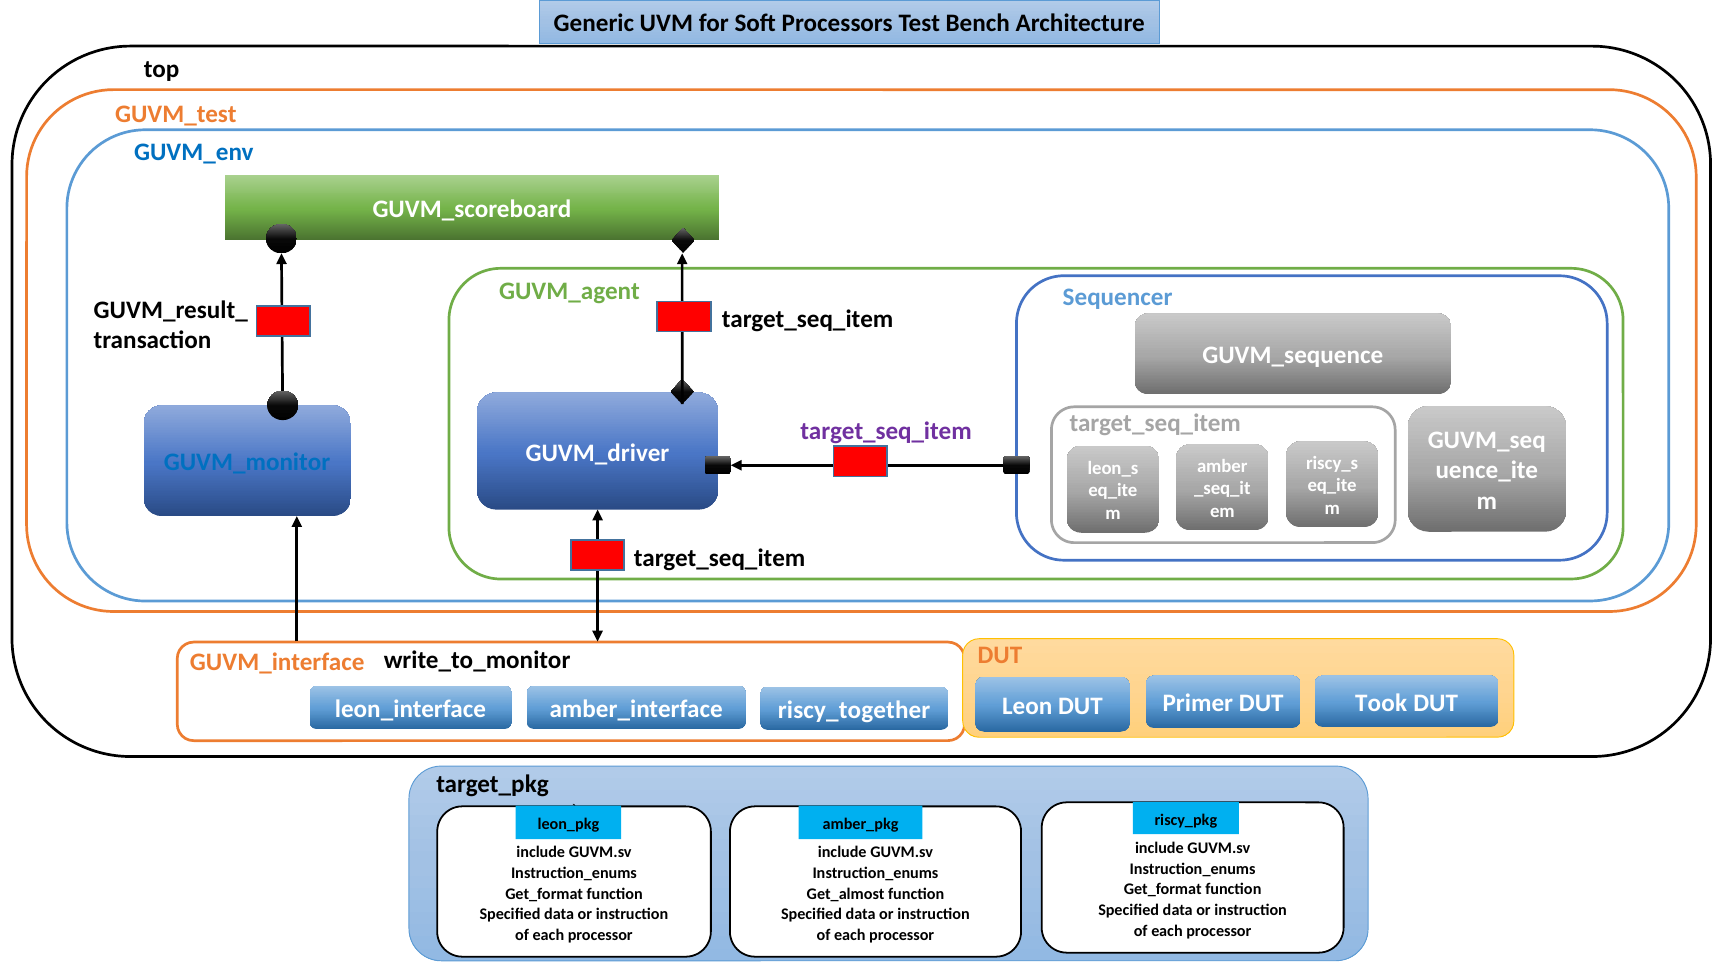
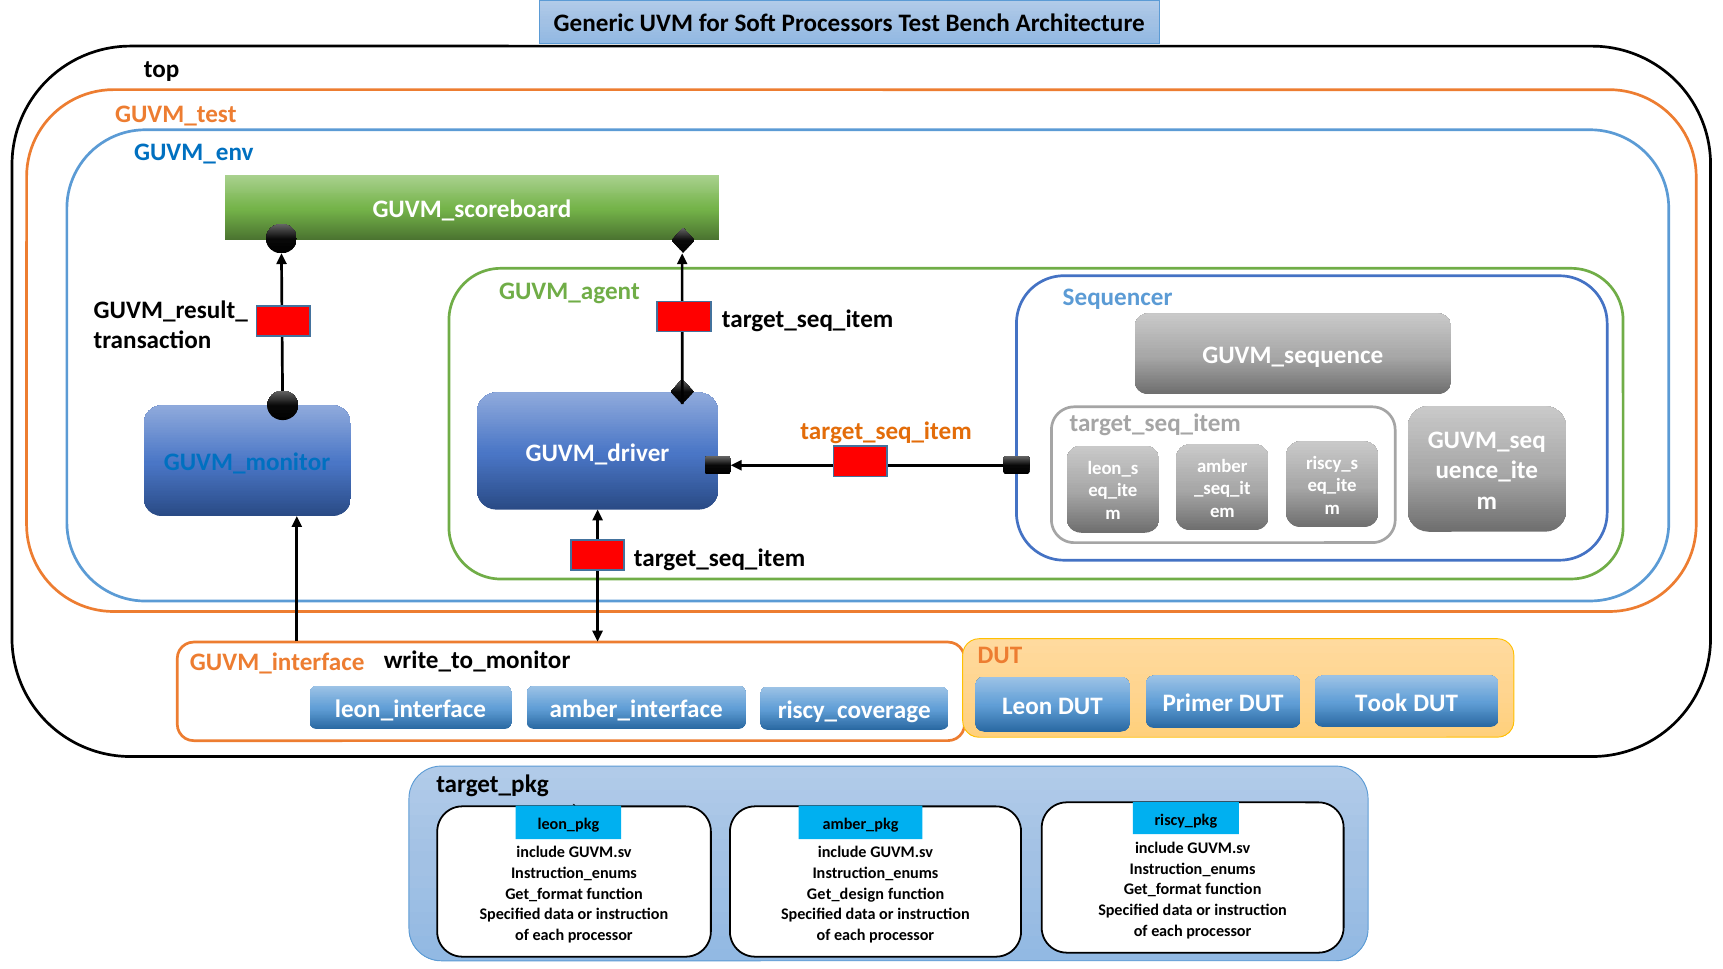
target_seq_item at (886, 431) colour: purple -> orange
riscy_together: riscy_together -> riscy_coverage
Get_almost: Get_almost -> Get_design
